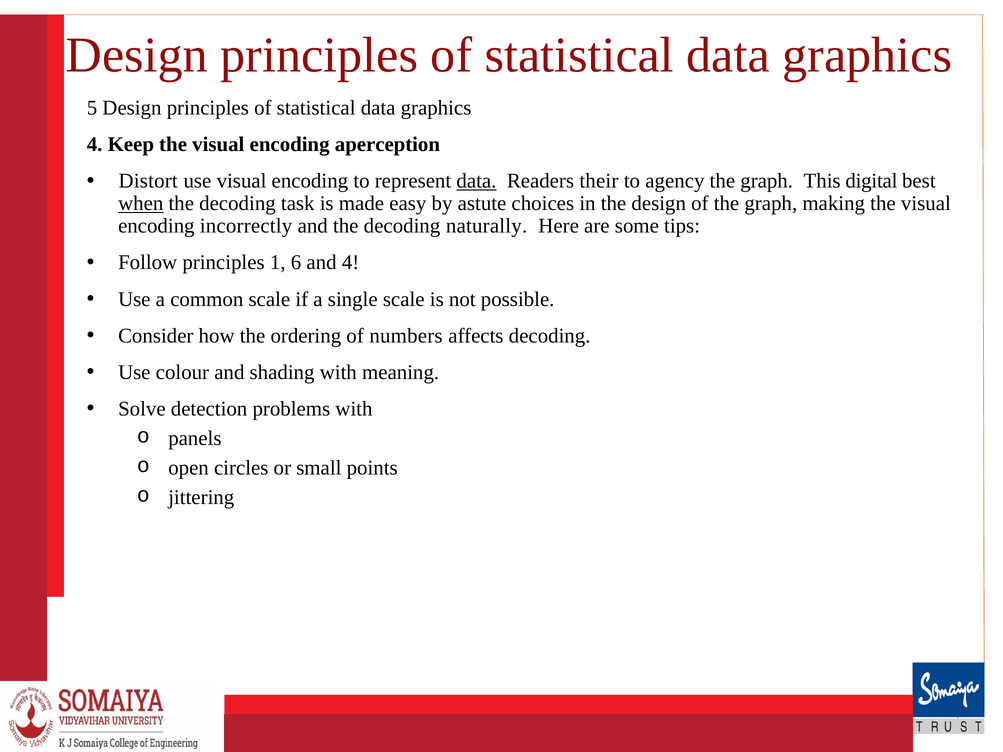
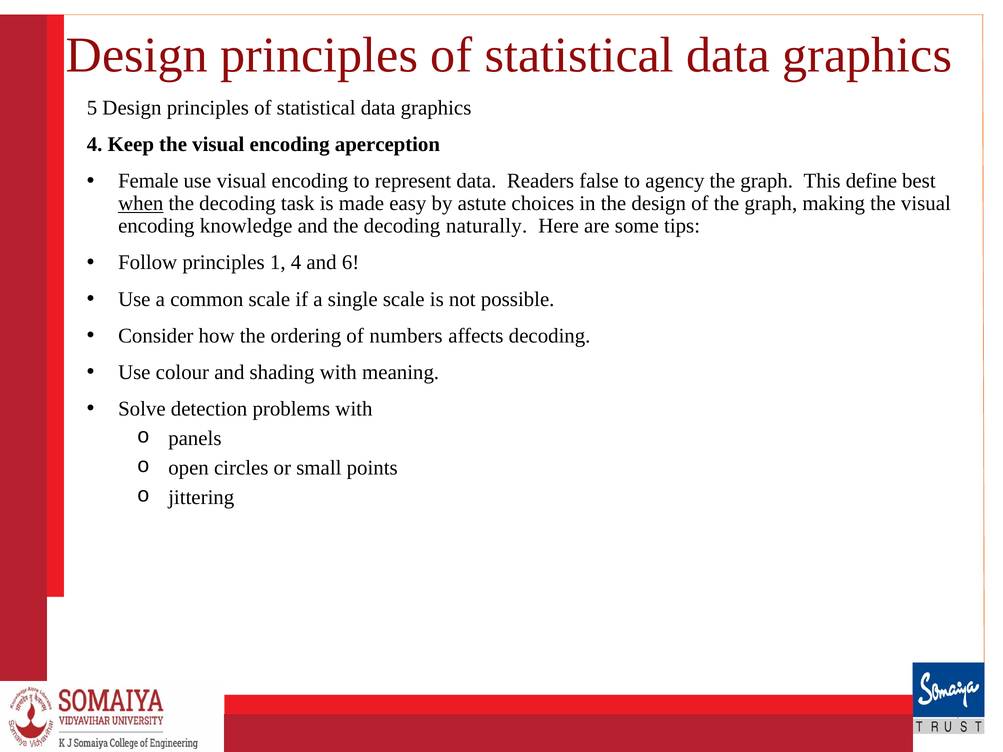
Distort: Distort -> Female
data at (476, 181) underline: present -> none
their: their -> false
digital: digital -> define
incorrectly: incorrectly -> knowledge
1 6: 6 -> 4
and 4: 4 -> 6
